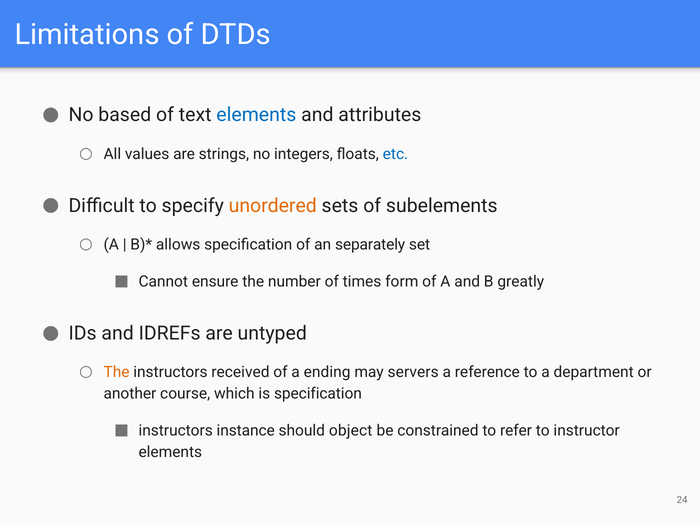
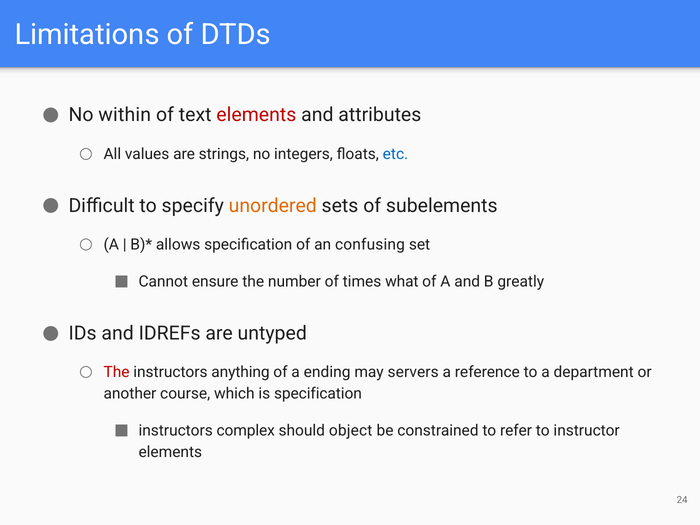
based: based -> within
elements at (256, 115) colour: blue -> red
separately: separately -> confusing
form: form -> what
The at (117, 372) colour: orange -> red
received: received -> anything
instance: instance -> complex
